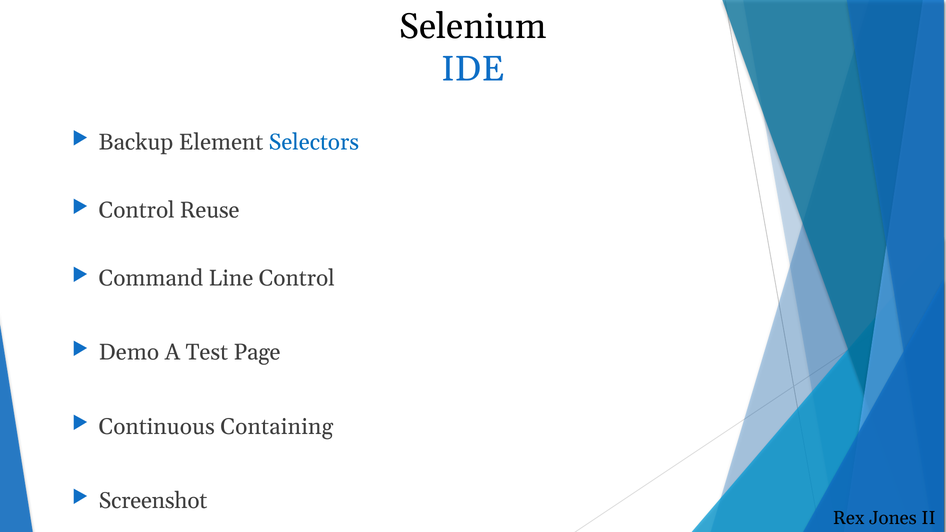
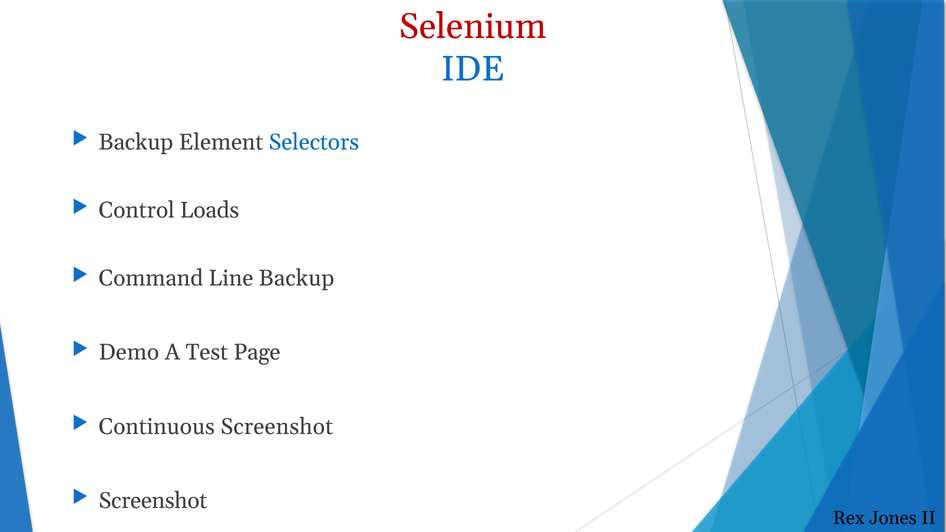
Selenium colour: black -> red
Reuse: Reuse -> Loads
Line Control: Control -> Backup
Continuous Containing: Containing -> Screenshot
